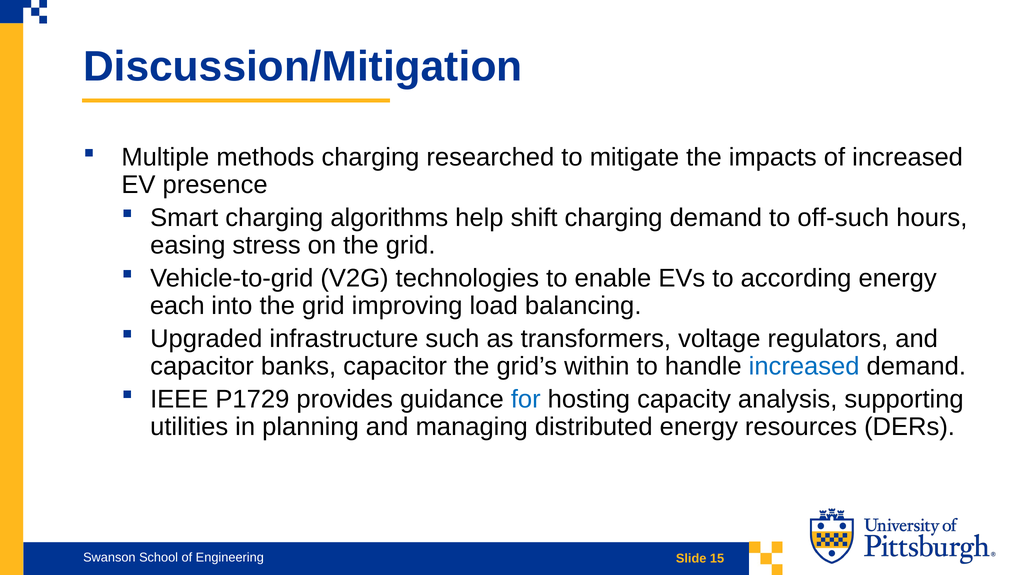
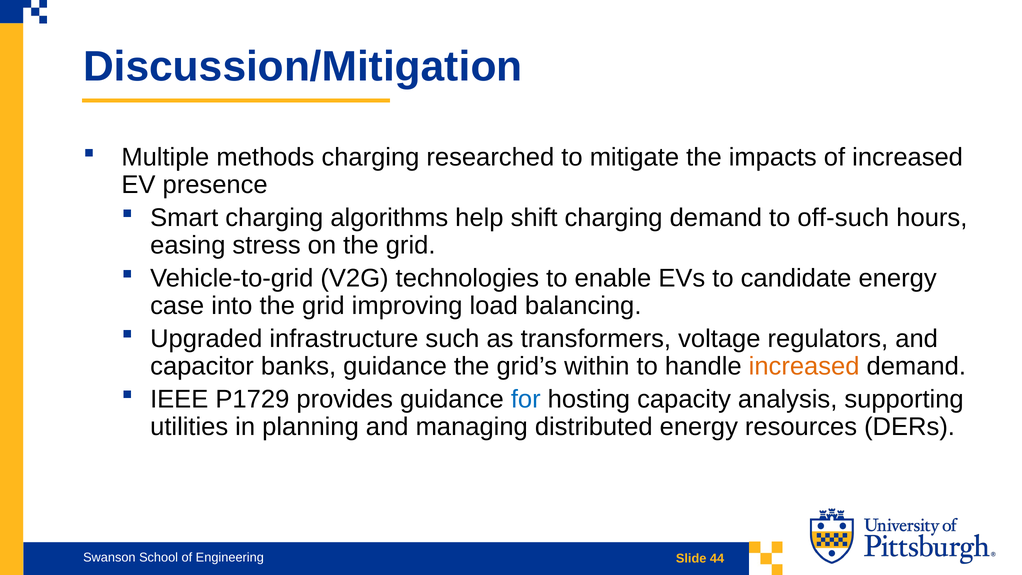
according: according -> candidate
each: each -> case
banks capacitor: capacitor -> guidance
increased at (804, 366) colour: blue -> orange
15: 15 -> 44
